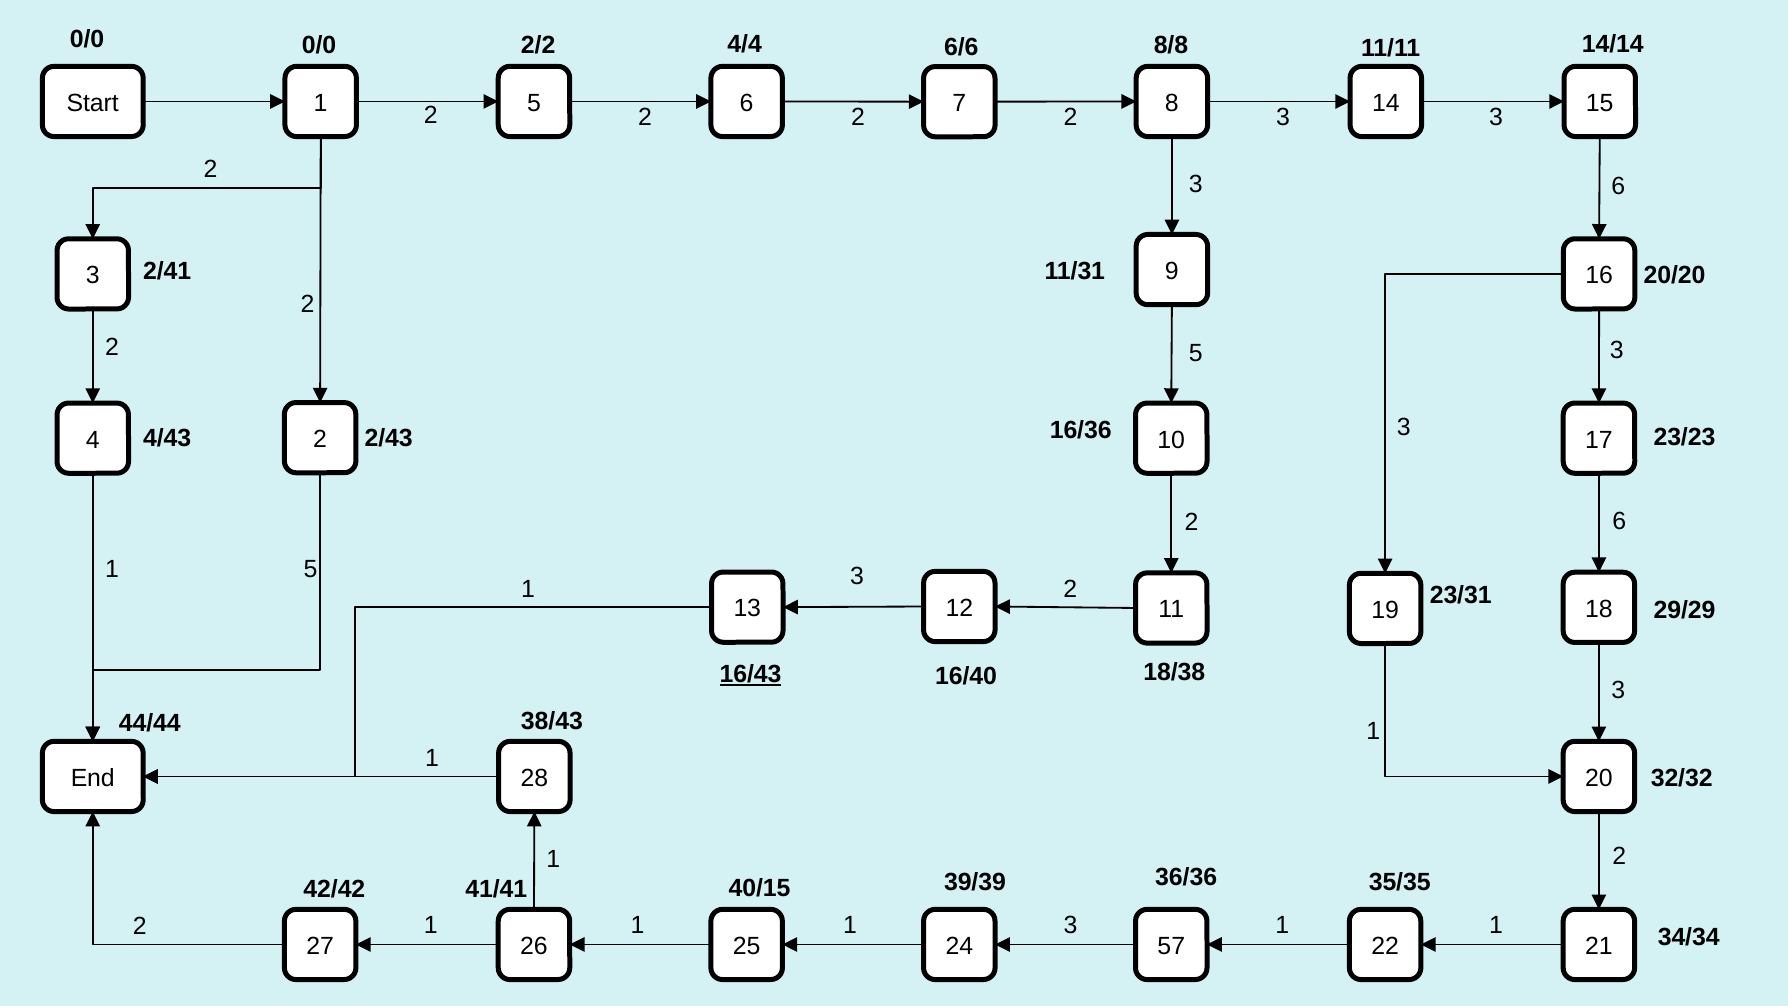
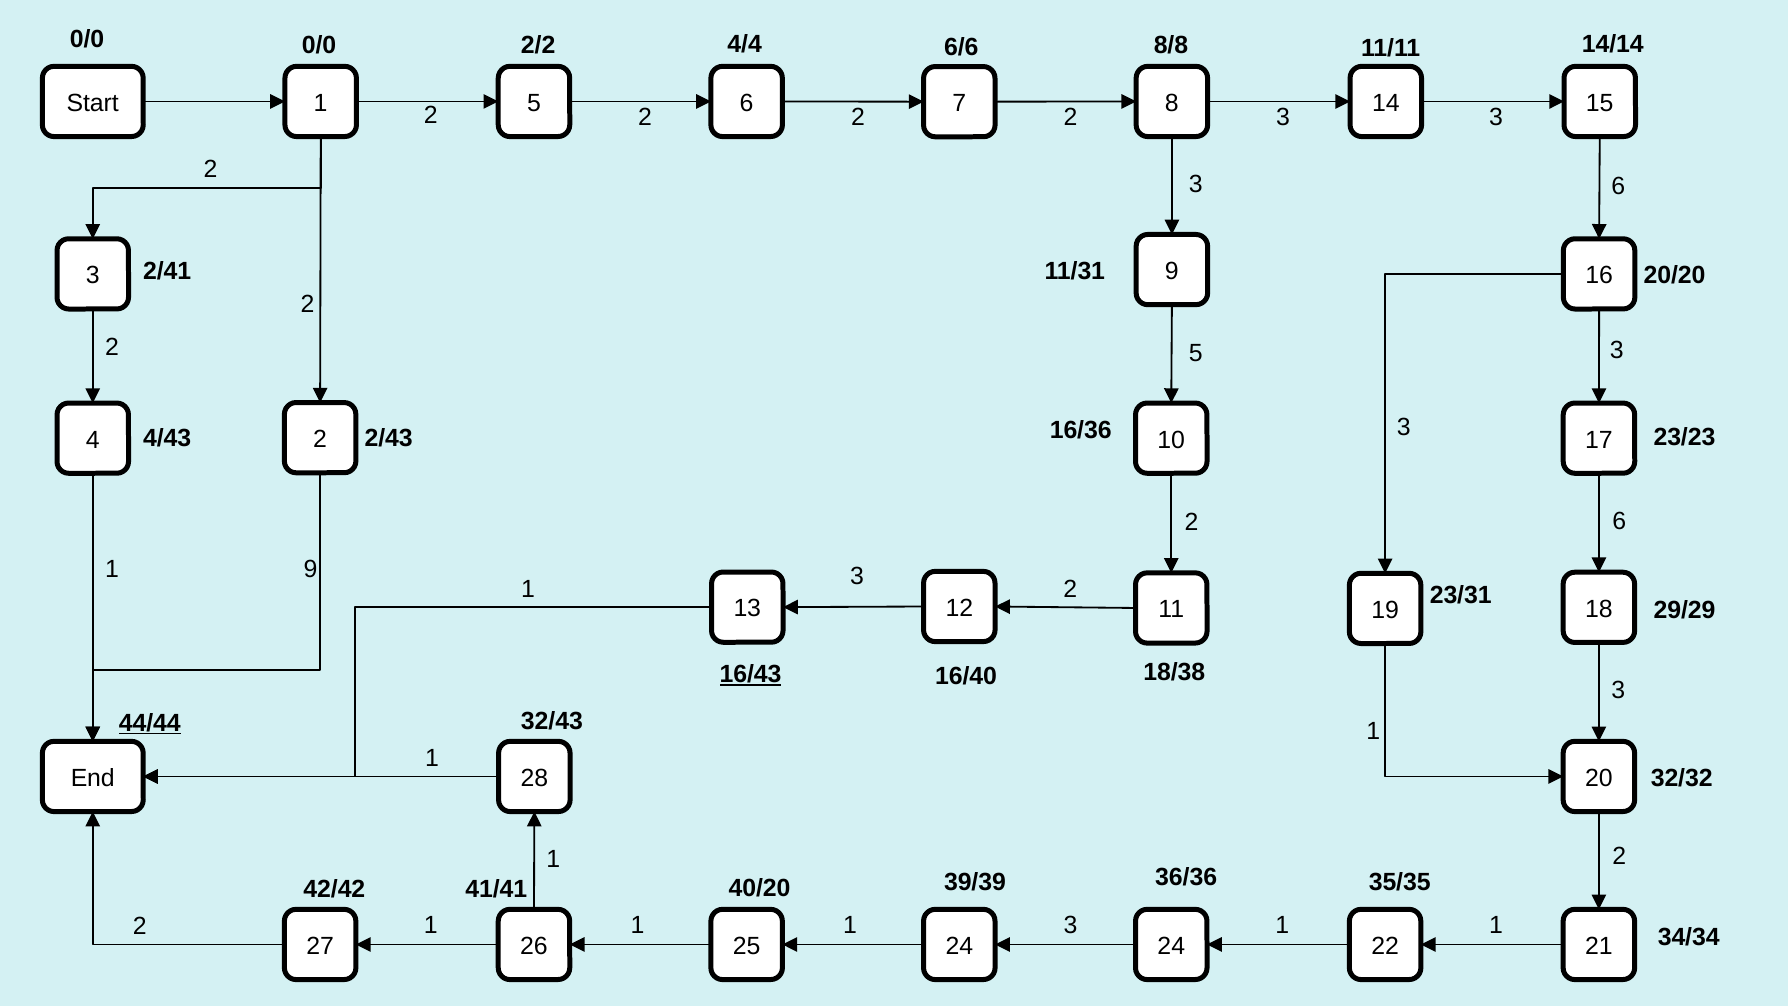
1 5: 5 -> 9
38/43: 38/43 -> 32/43
44/44 underline: none -> present
40/15: 40/15 -> 40/20
24 57: 57 -> 24
